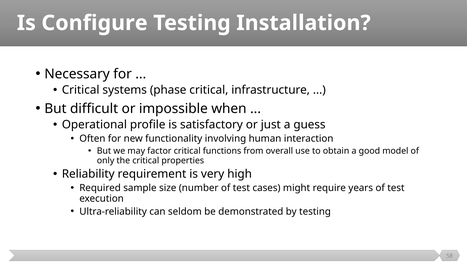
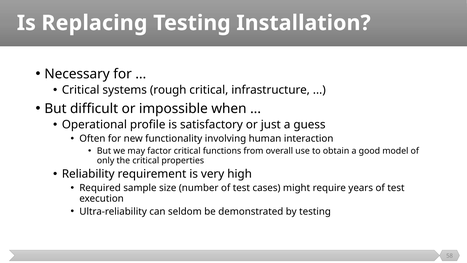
Configure: Configure -> Replacing
phase: phase -> rough
